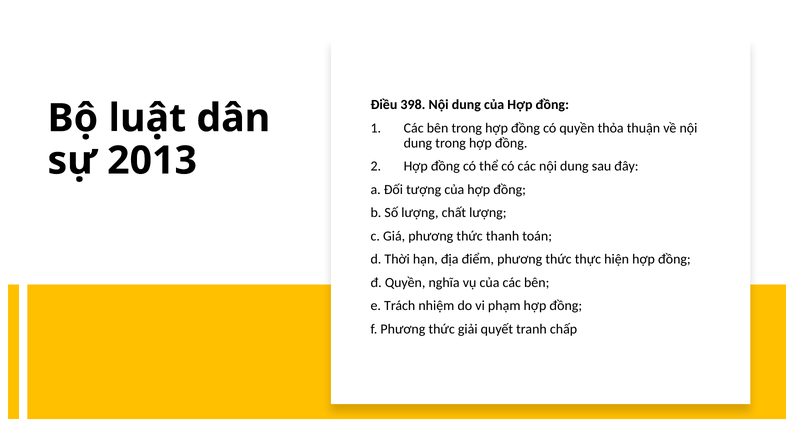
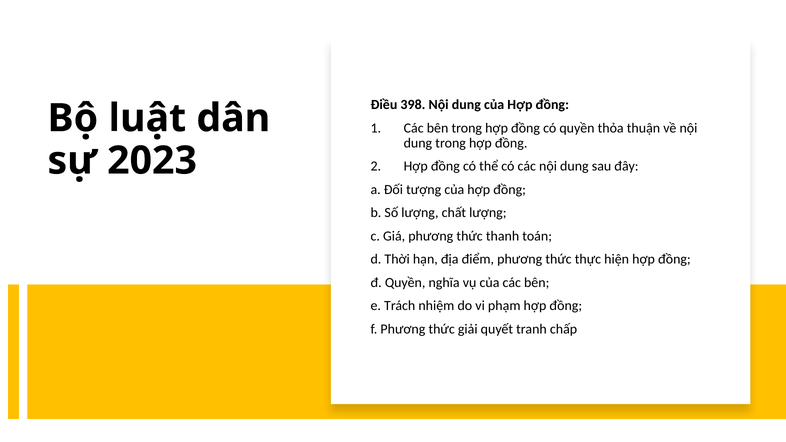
2013: 2013 -> 2023
